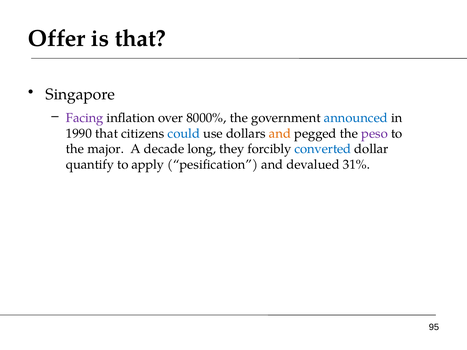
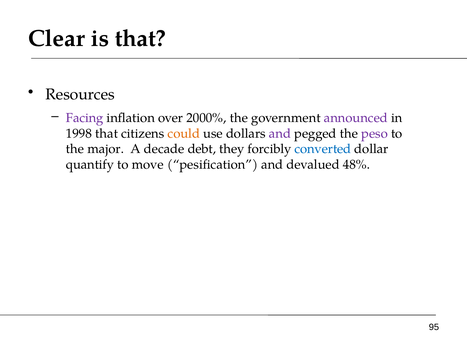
Offer: Offer -> Clear
Singapore: Singapore -> Resources
8000%: 8000% -> 2000%
announced colour: blue -> purple
1990: 1990 -> 1998
could colour: blue -> orange
and at (280, 133) colour: orange -> purple
long: long -> debt
apply: apply -> move
31%: 31% -> 48%
